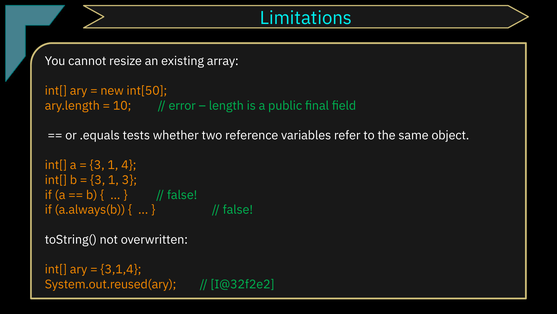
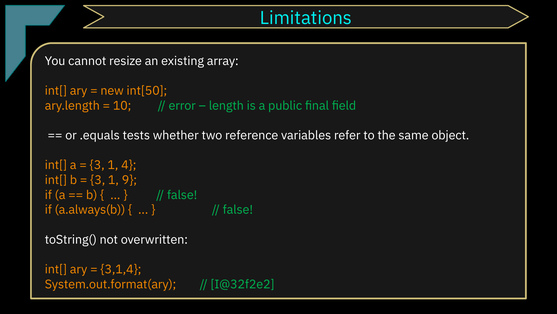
1 3: 3 -> 9
System.out.reused(ary: System.out.reused(ary -> System.out.format(ary
